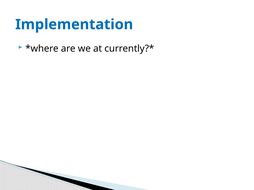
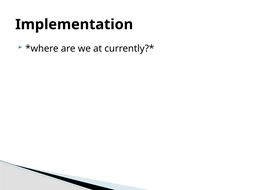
Implementation colour: blue -> black
